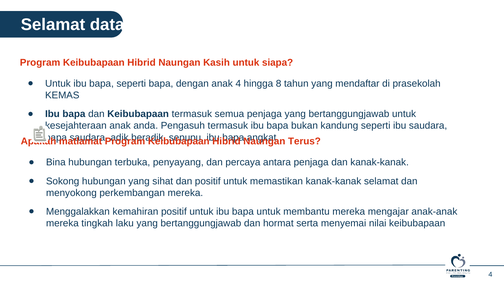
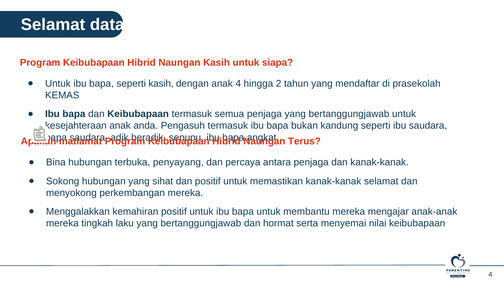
seperti bapa: bapa -> kasih
8: 8 -> 2
